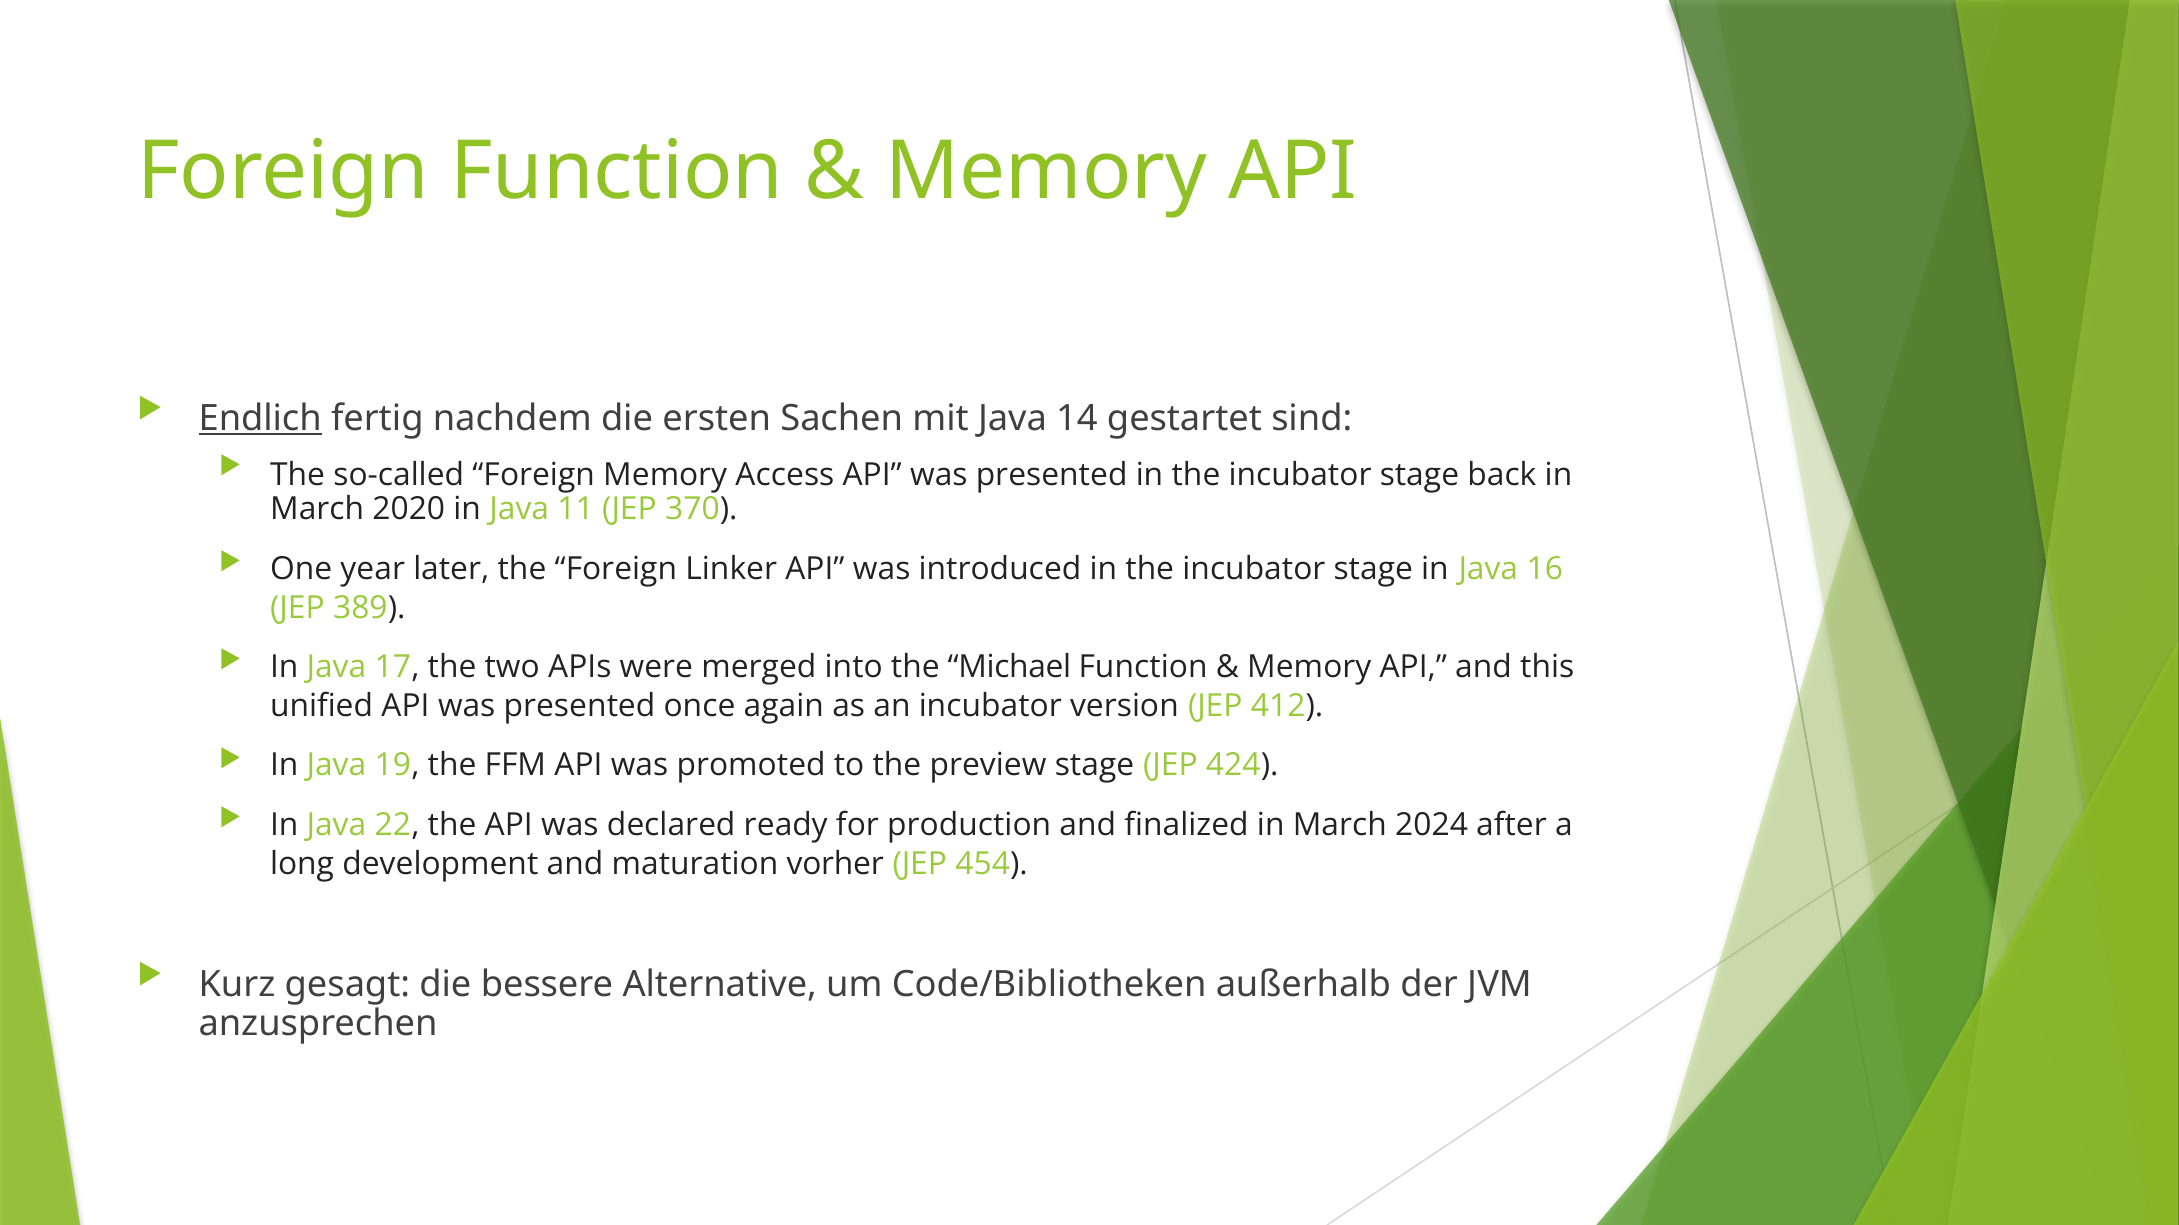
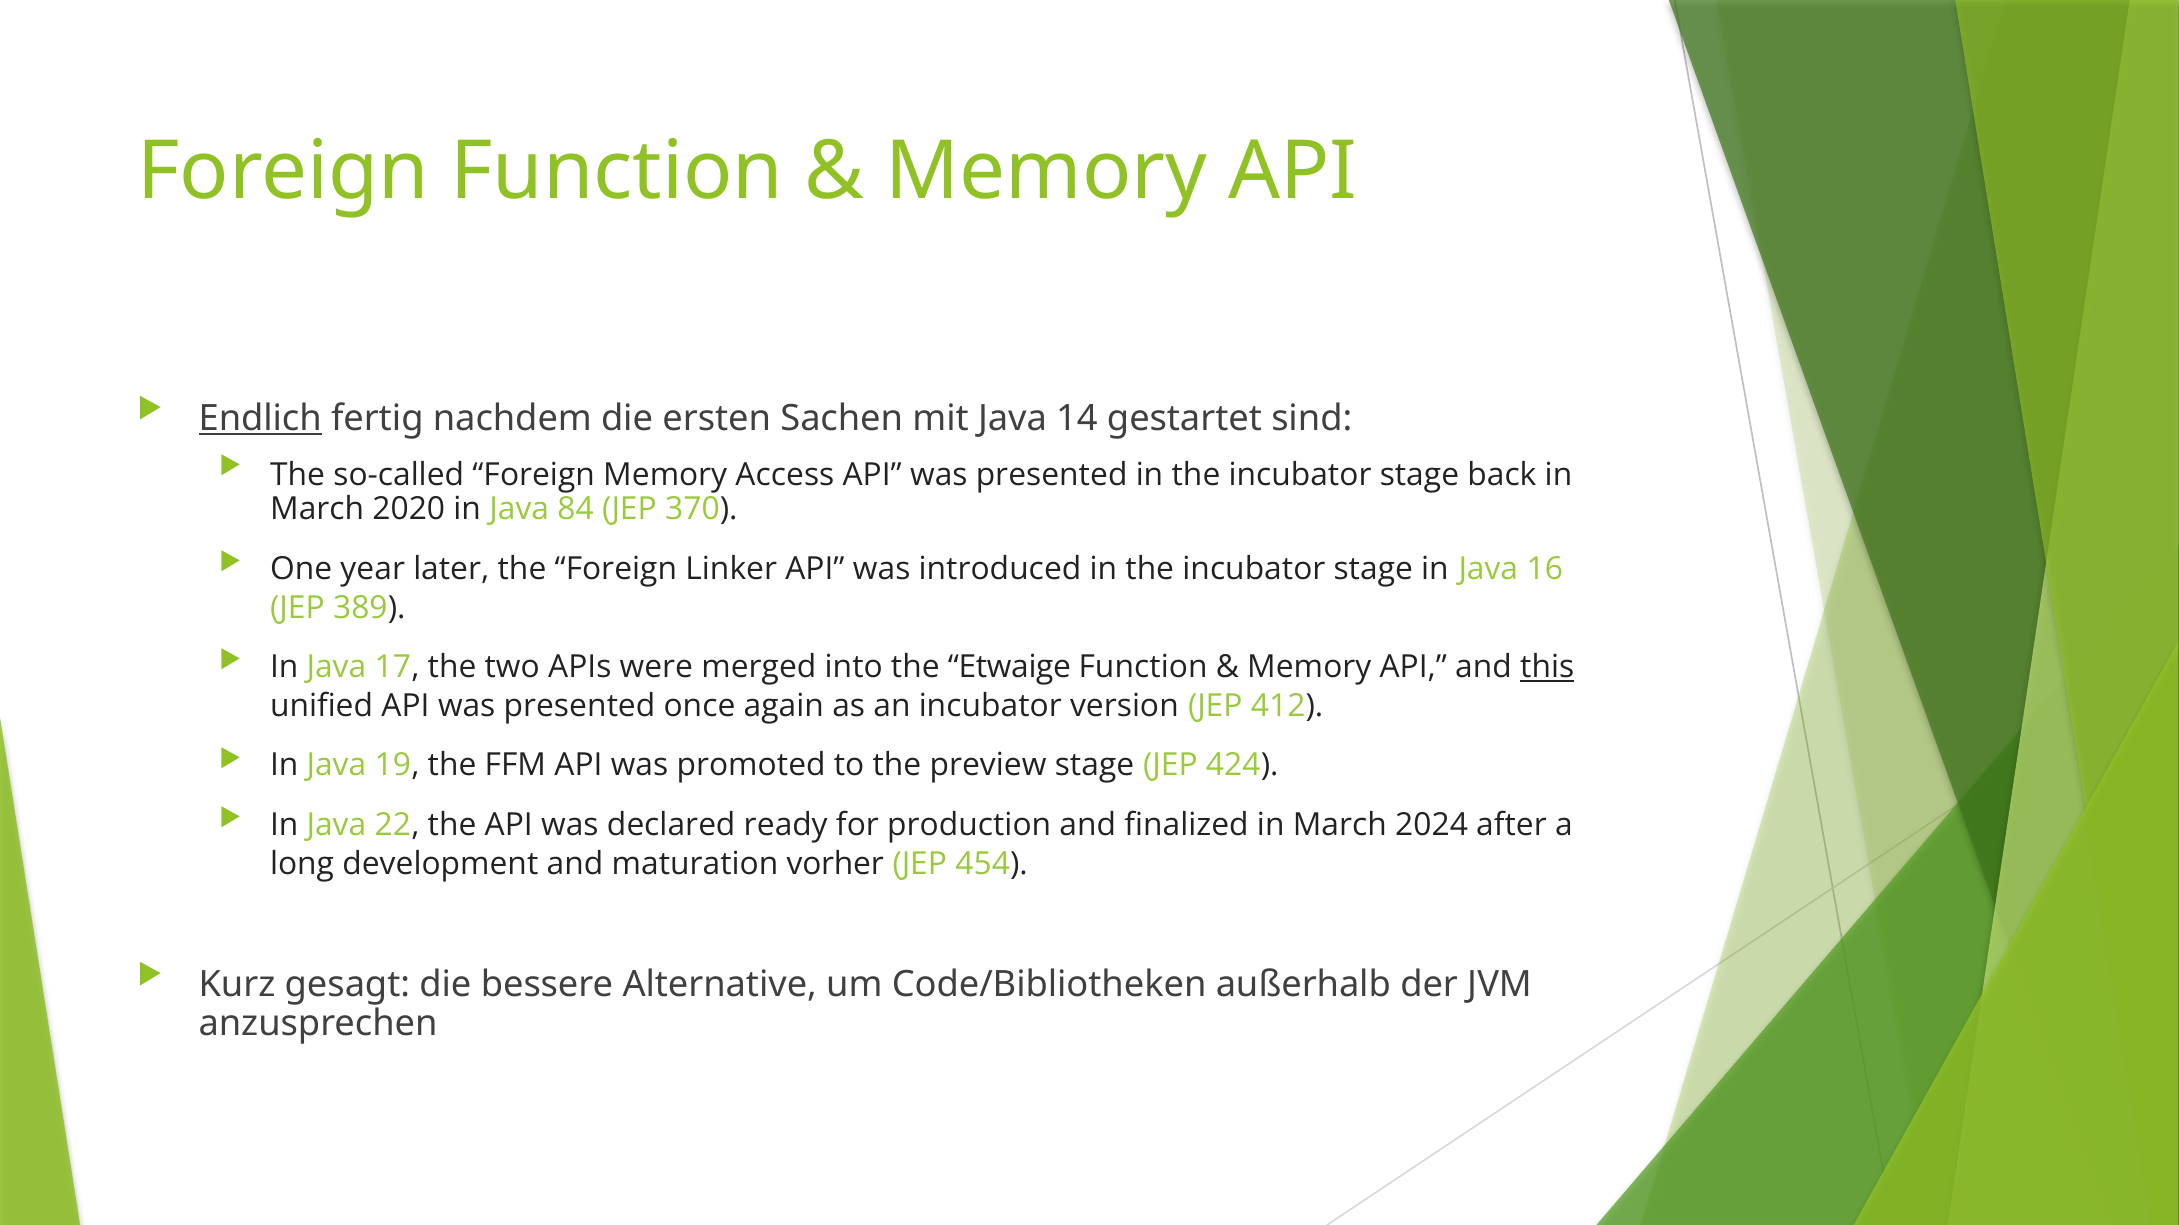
11: 11 -> 84
Michael: Michael -> Etwaige
this underline: none -> present
